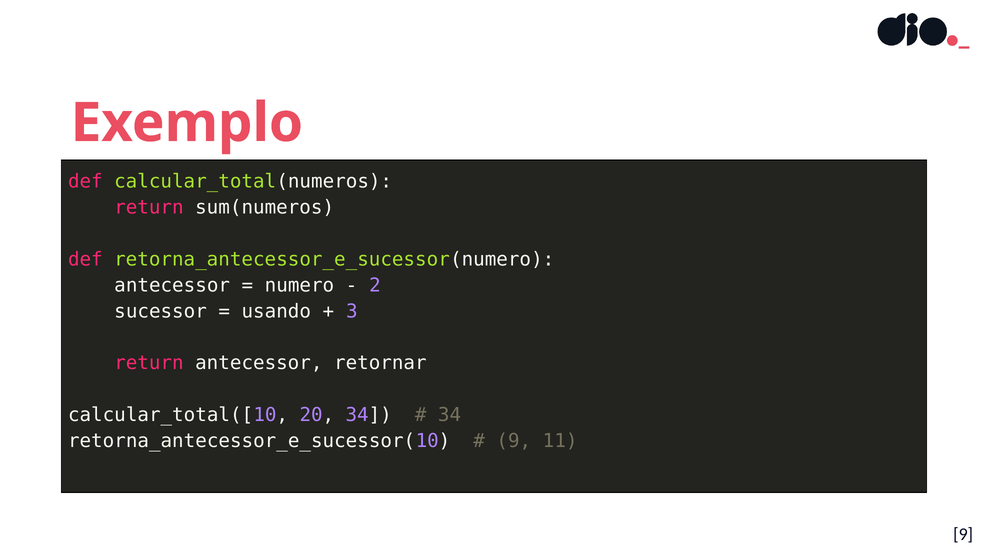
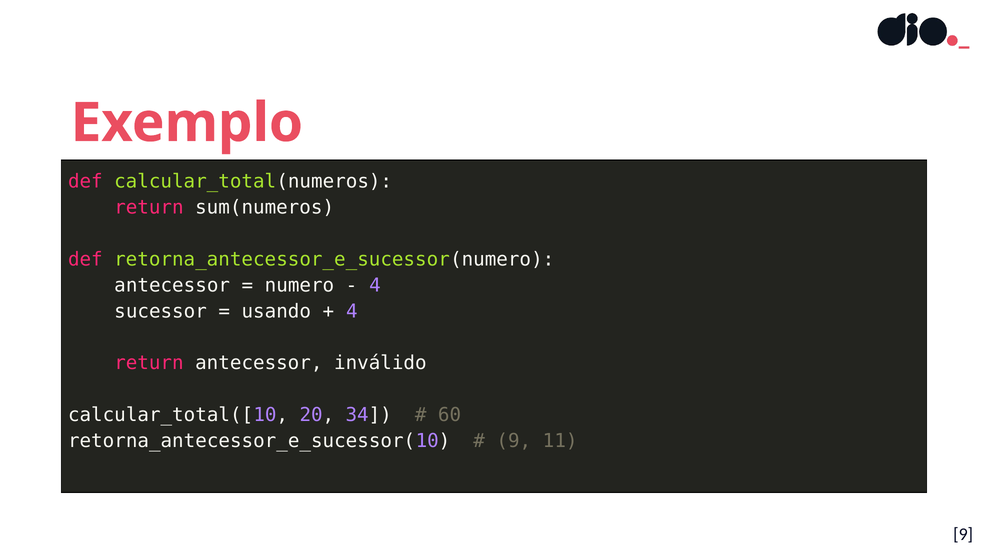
2 at (375, 285): 2 -> 4
3 at (352, 311): 3 -> 4
retornar: retornar -> inválido
34 at (449, 415): 34 -> 60
